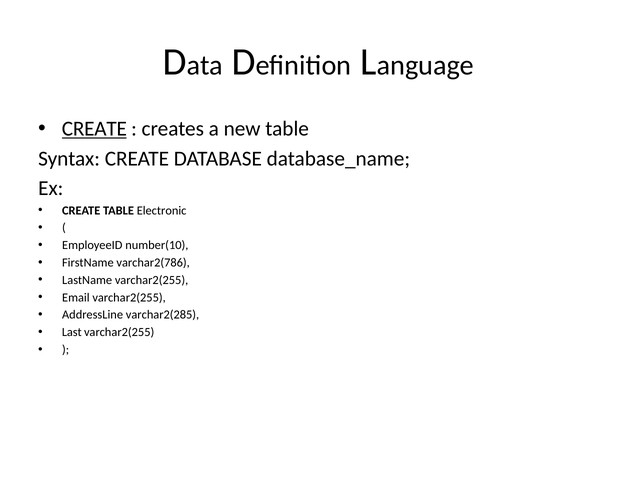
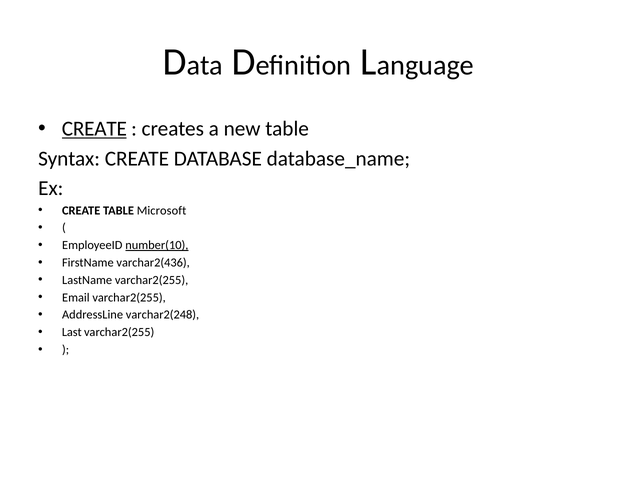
Electronic: Electronic -> Microsoft
number(10 underline: none -> present
varchar2(786: varchar2(786 -> varchar2(436
varchar2(285: varchar2(285 -> varchar2(248
